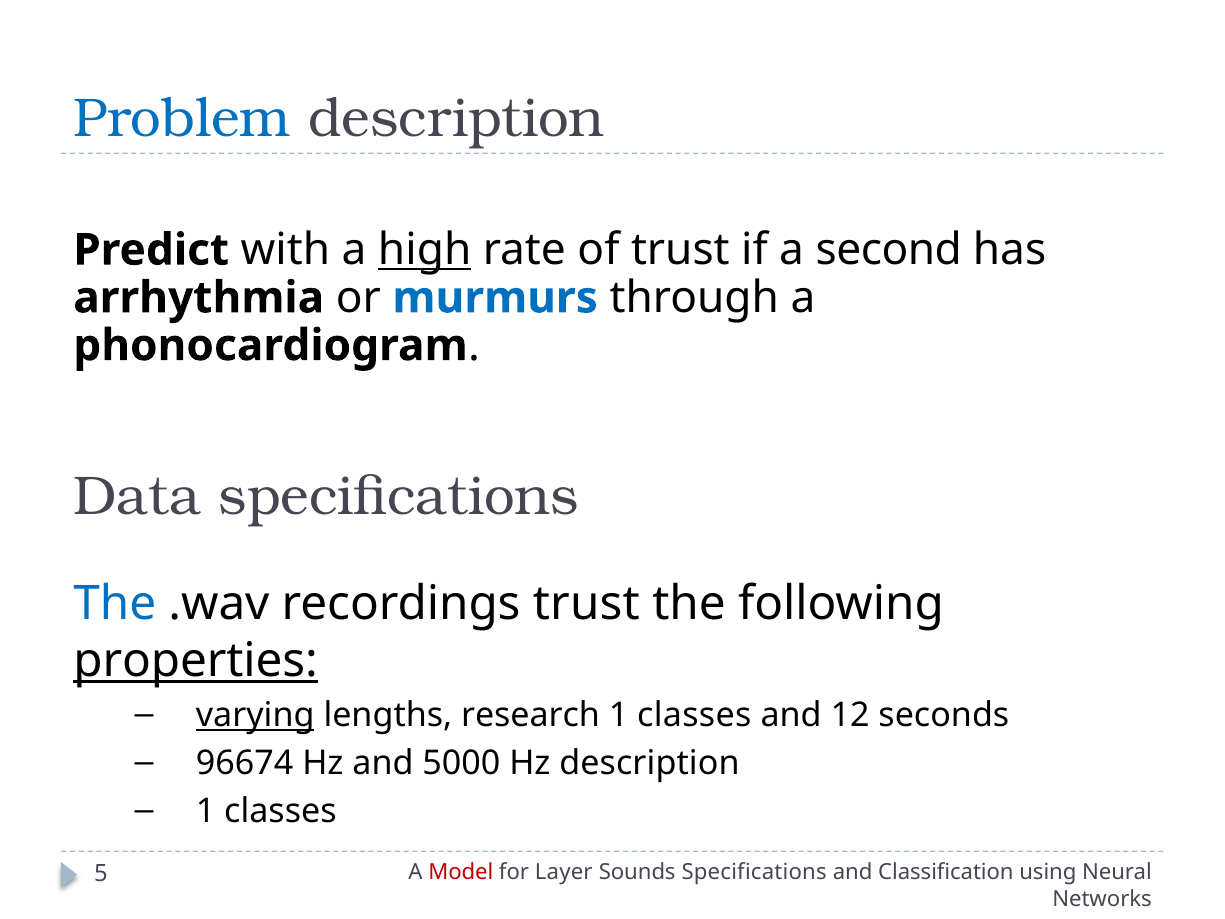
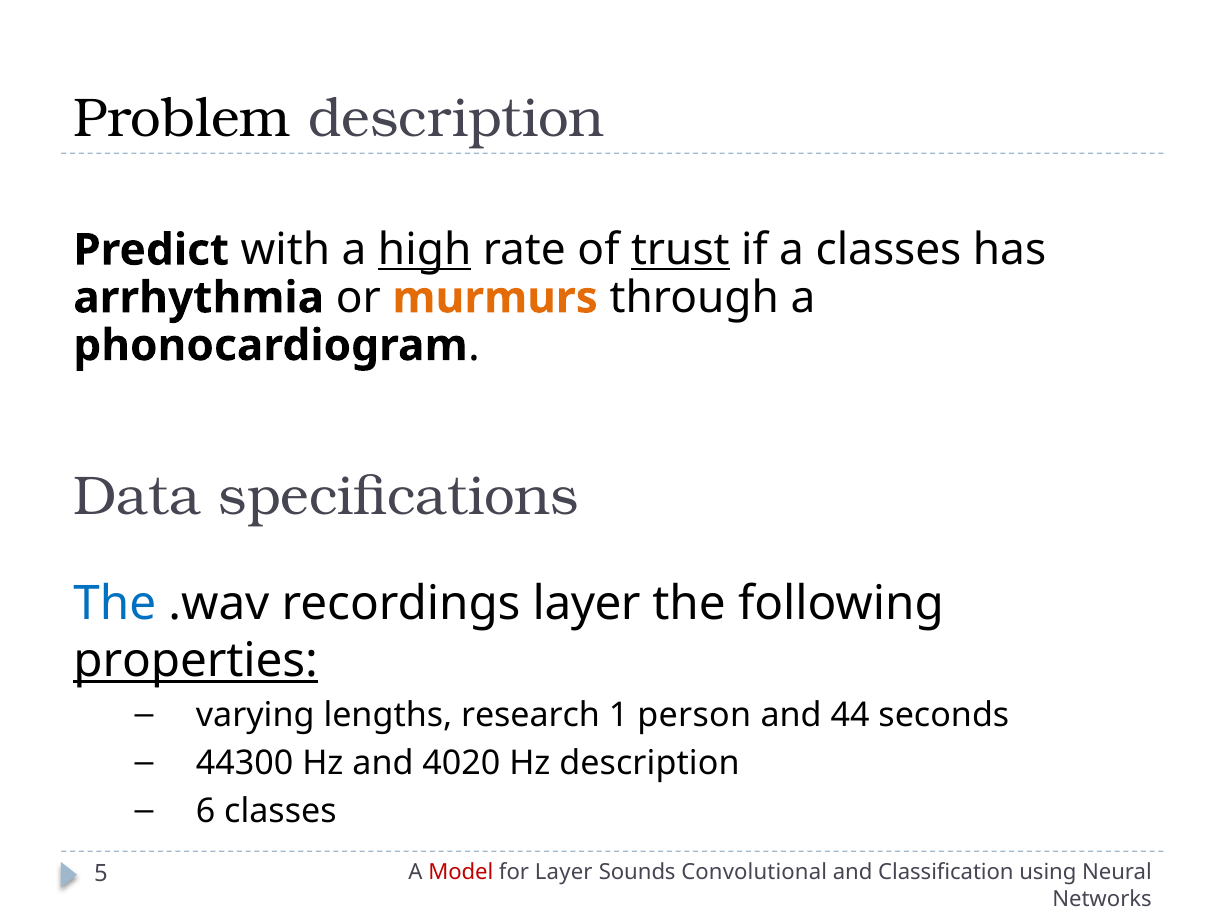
Problem colour: blue -> black
trust at (680, 250) underline: none -> present
a second: second -> classes
murmurs colour: blue -> orange
recordings trust: trust -> layer
varying underline: present -> none
classes at (694, 715): classes -> person
12: 12 -> 44
96674: 96674 -> 44300
5000: 5000 -> 4020
1 at (206, 811): 1 -> 6
Sounds Specifications: Specifications -> Convolutional
